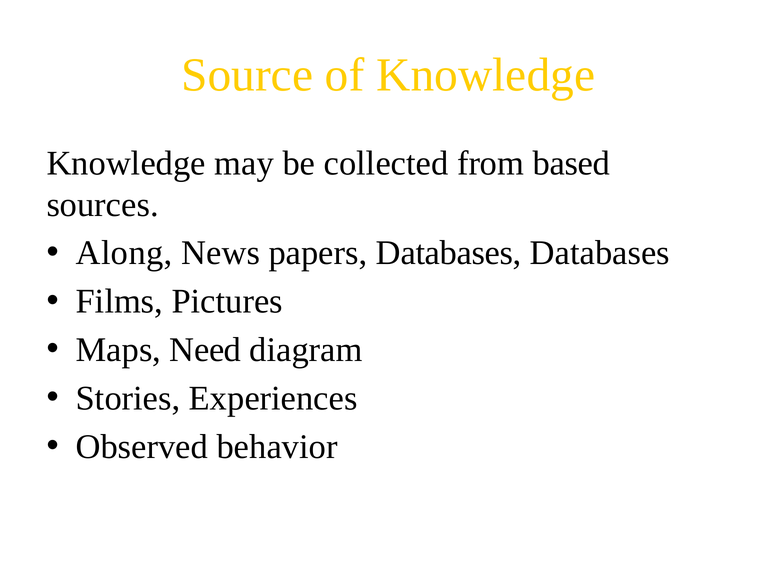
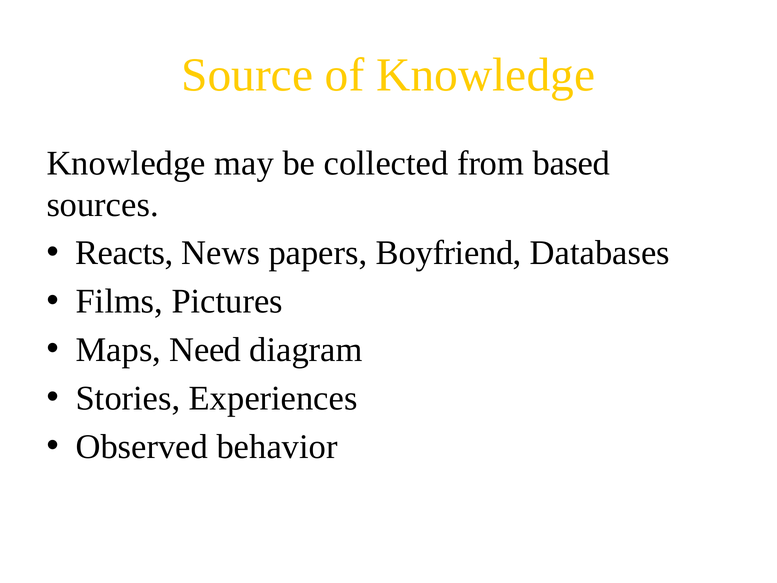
Along: Along -> Reacts
papers Databases: Databases -> Boyfriend
